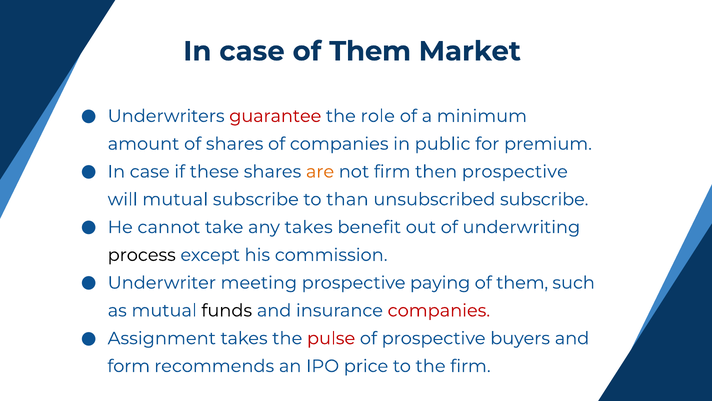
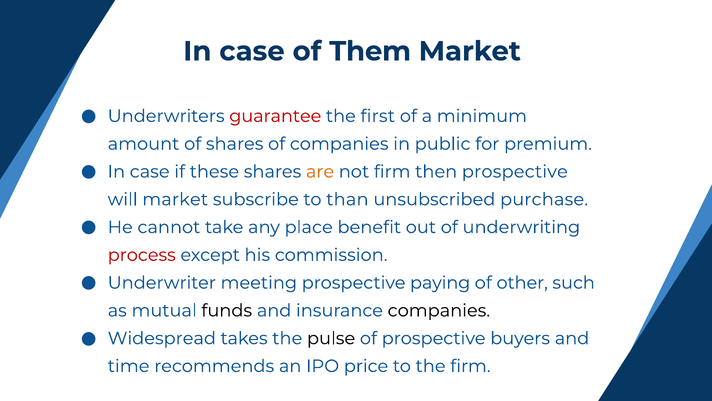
role: role -> first
will mutual: mutual -> market
unsubscribed subscribe: subscribe -> purchase
any takes: takes -> place
process colour: black -> red
them at (522, 282): them -> other
companies at (439, 310) colour: red -> black
Assignment: Assignment -> Widespread
pulse colour: red -> black
form: form -> time
